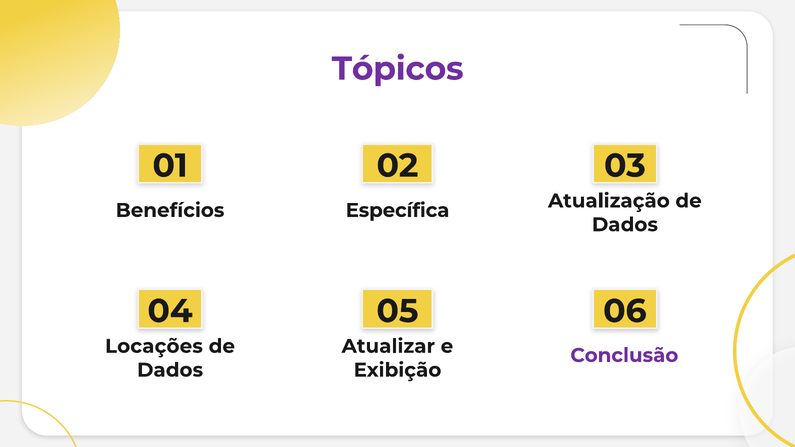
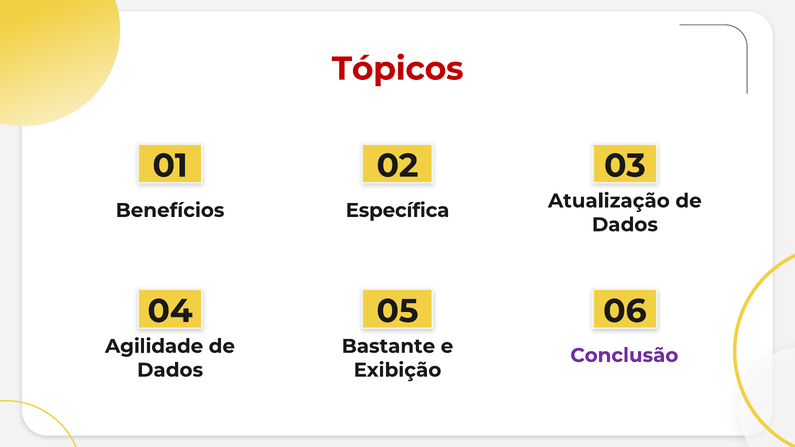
Tópicos colour: purple -> red
Locações: Locações -> Agilidade
Atualizar: Atualizar -> Bastante
